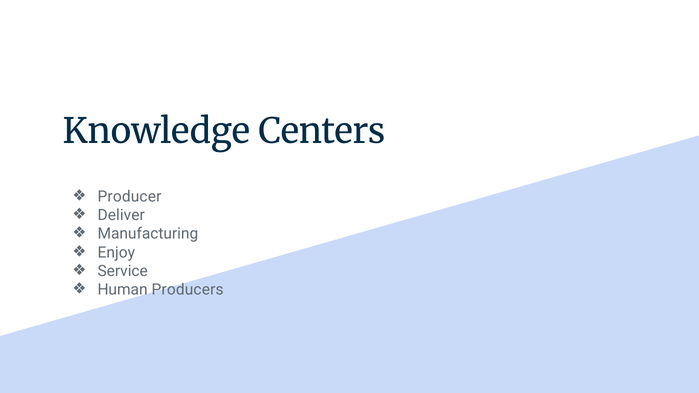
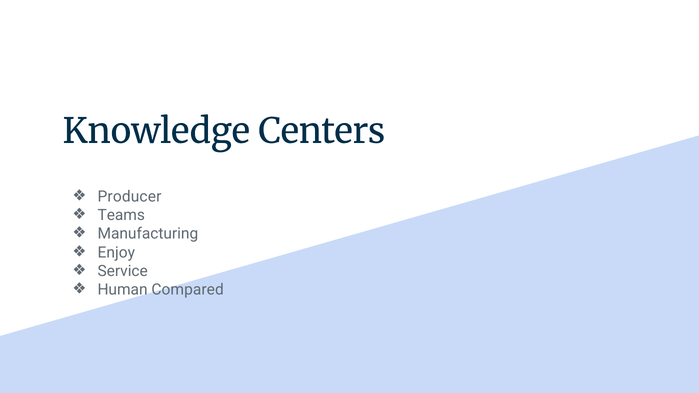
Deliver: Deliver -> Teams
Producers: Producers -> Compared
